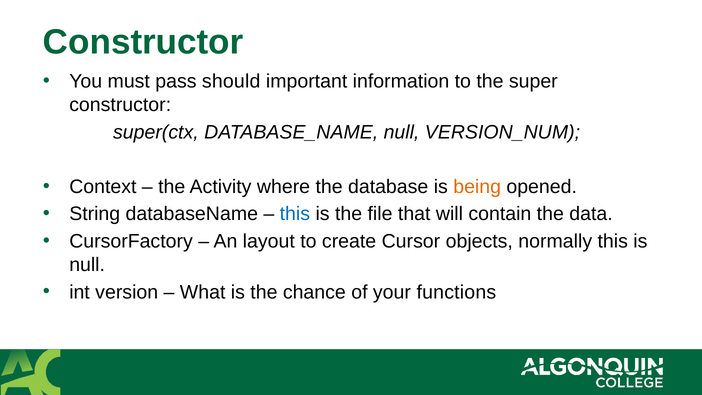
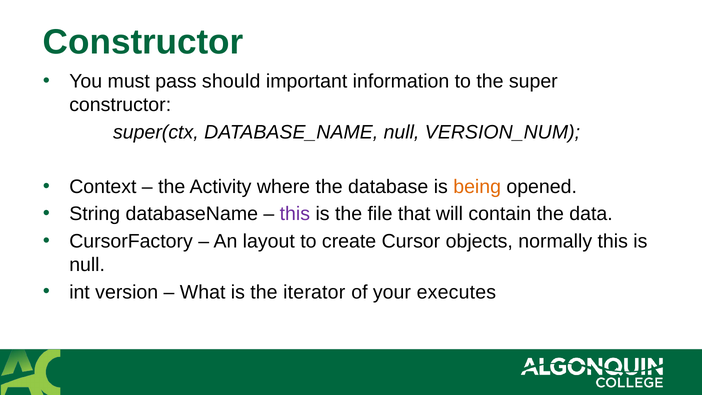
this at (295, 214) colour: blue -> purple
chance: chance -> iterator
functions: functions -> executes
